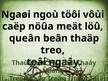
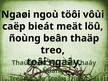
nöûa: nöûa -> bieát
queân: queân -> ñoùng
